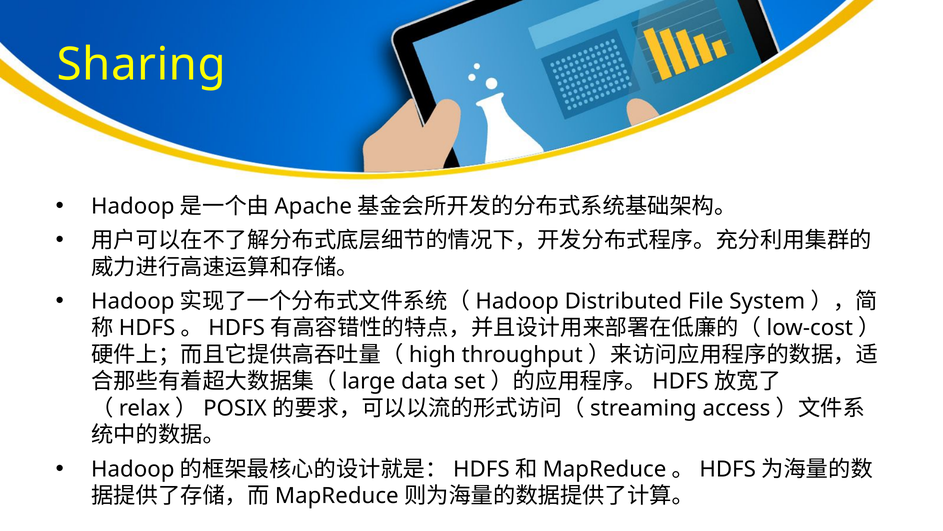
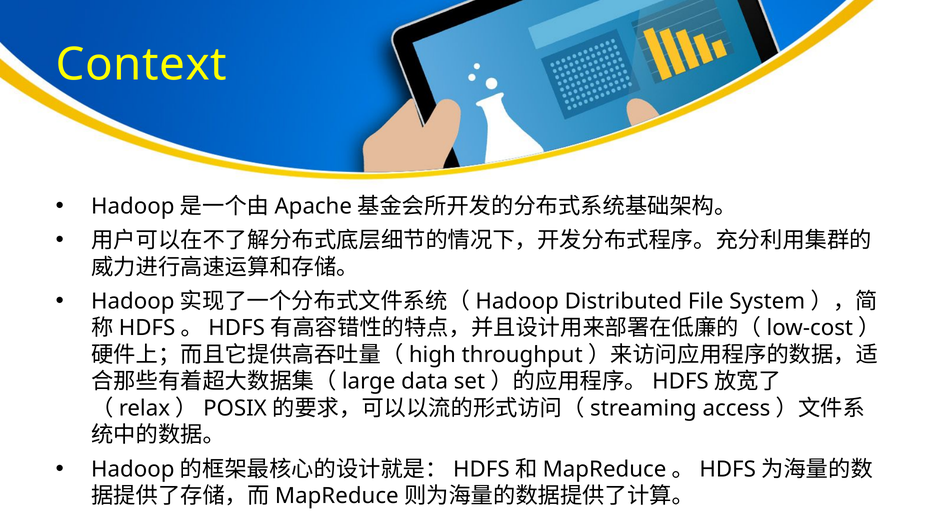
Sharing: Sharing -> Context
